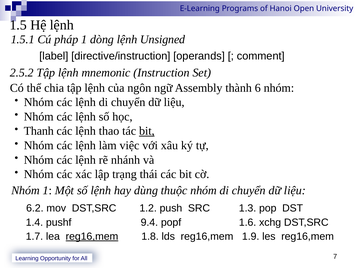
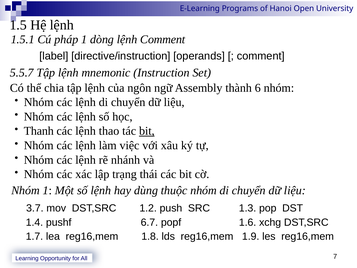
lệnh Unsigned: Unsigned -> Comment
2.5.2: 2.5.2 -> 5.5.7
6.2: 6.2 -> 3.7
9.4: 9.4 -> 6.7
reg16,mem at (92, 236) underline: present -> none
